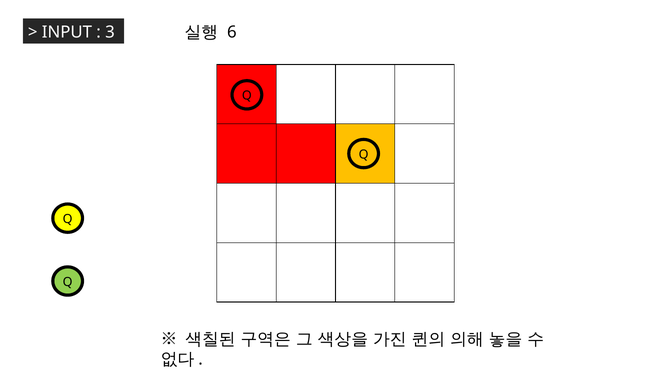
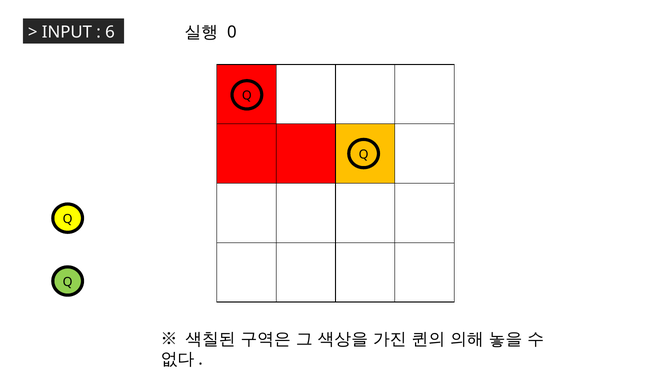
6: 6 -> 0
3: 3 -> 6
